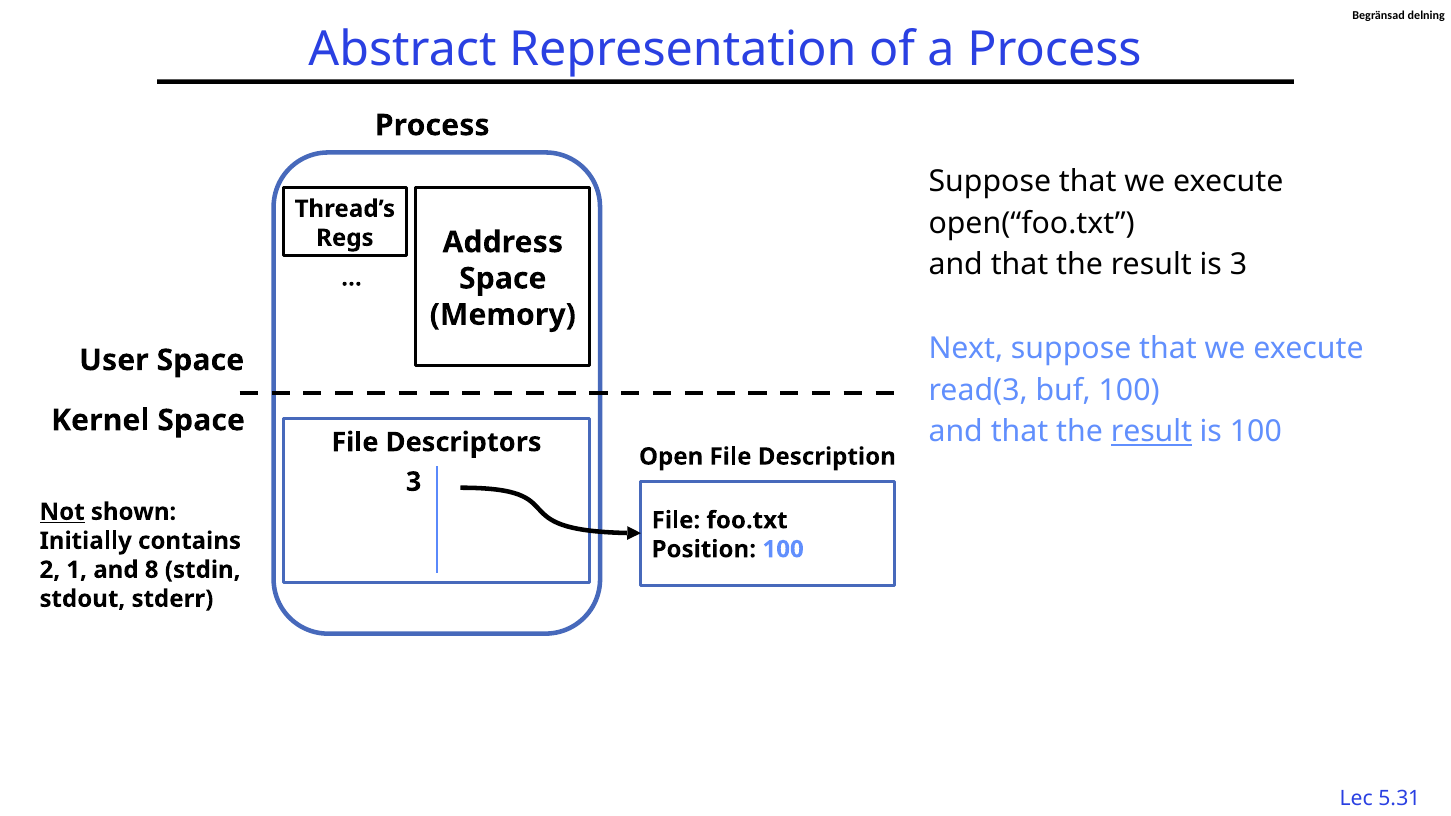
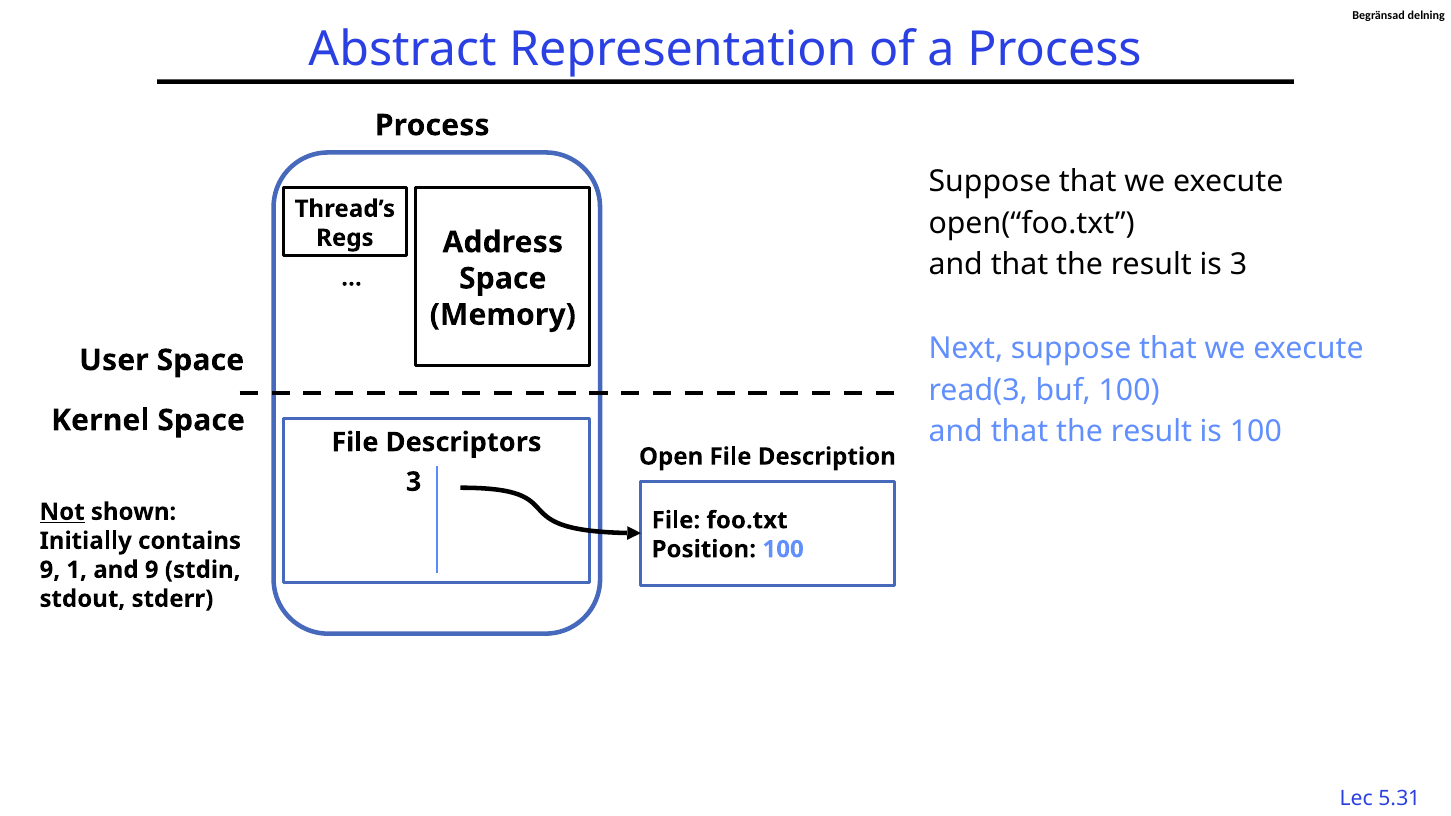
result at (1151, 432) underline: present -> none
2 at (50, 570): 2 -> 9
and 8: 8 -> 9
